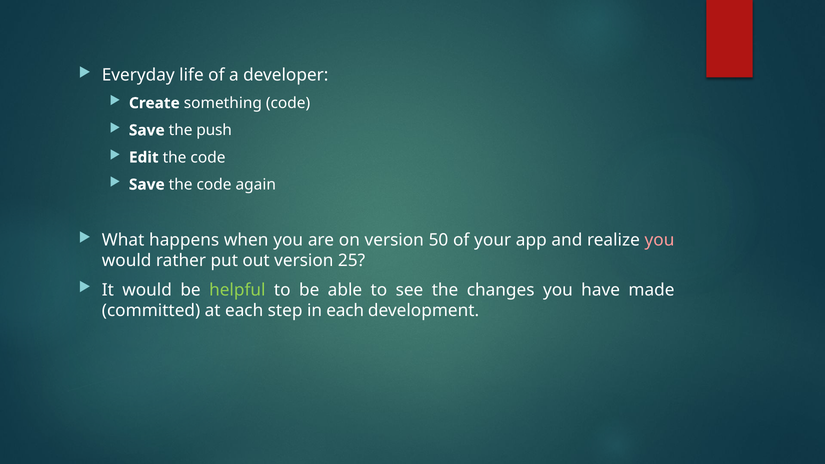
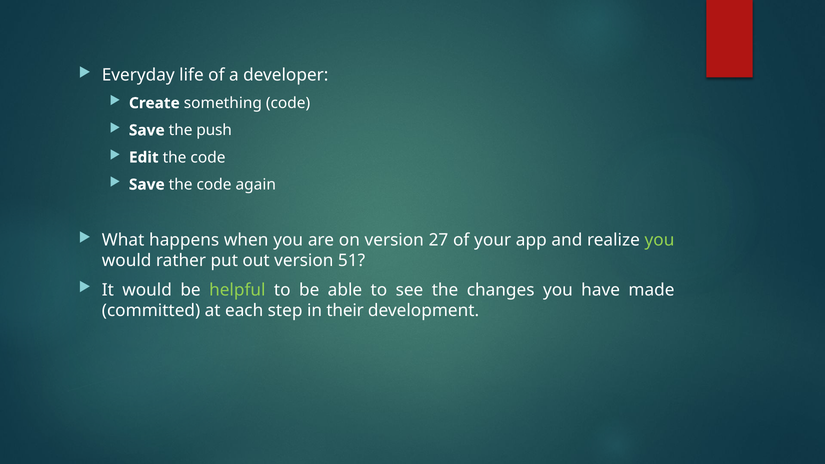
50: 50 -> 27
you at (660, 240) colour: pink -> light green
25: 25 -> 51
in each: each -> their
